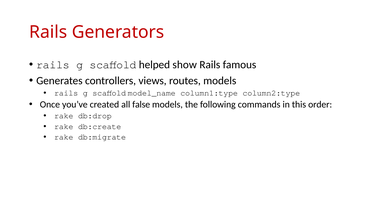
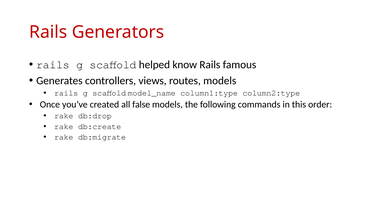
show: show -> know
